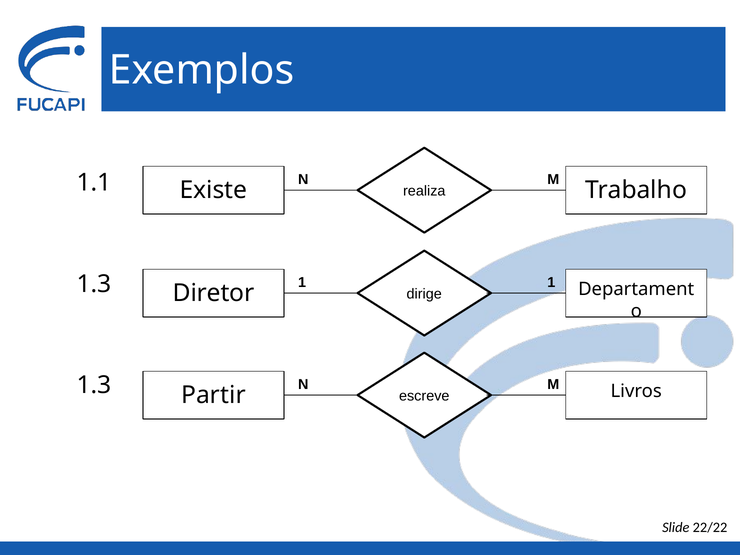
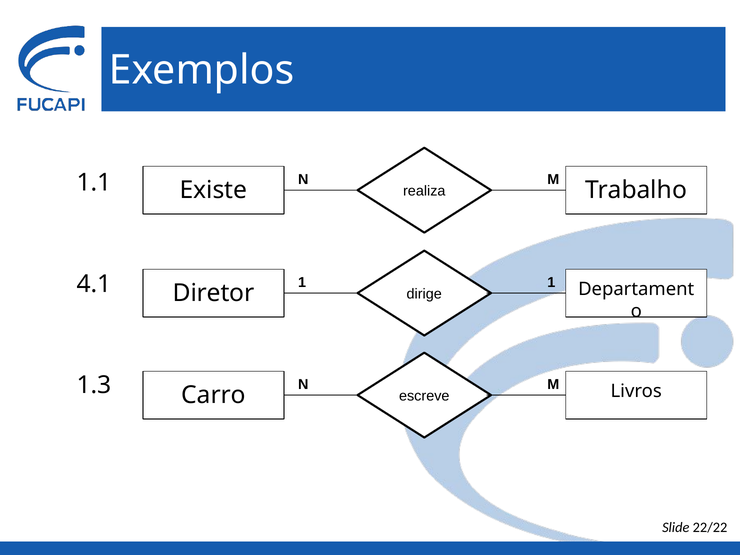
1.3 at (94, 284): 1.3 -> 4.1
Partir: Partir -> Carro
